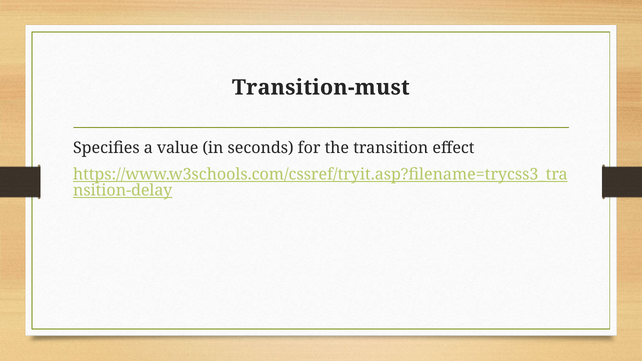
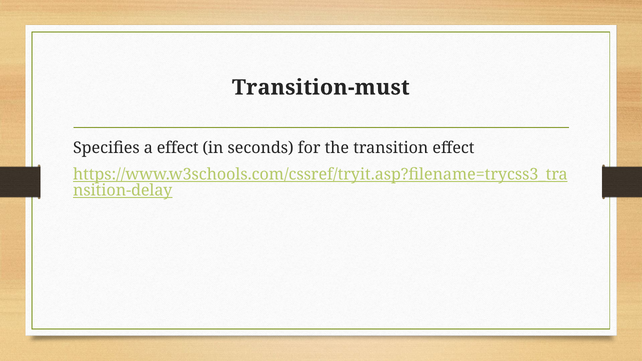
a value: value -> effect
